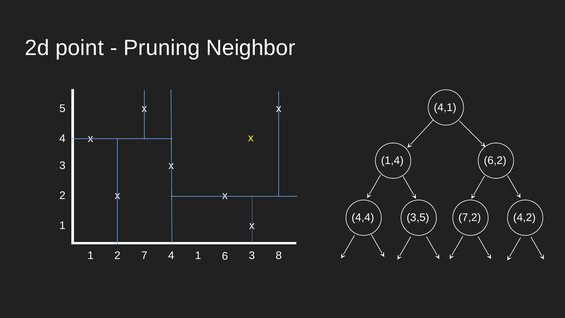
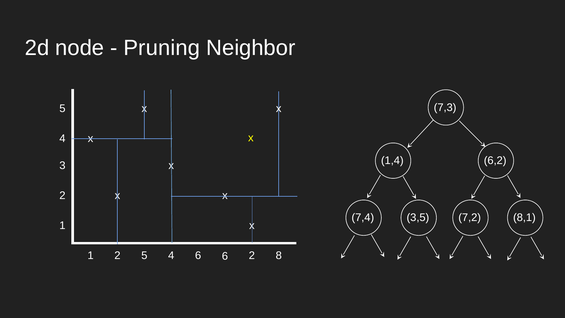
point: point -> node
4,1: 4,1 -> 7,3
4,4: 4,4 -> 7,4
4,2: 4,2 -> 8,1
2 7: 7 -> 5
4 1: 1 -> 6
6 3: 3 -> 2
